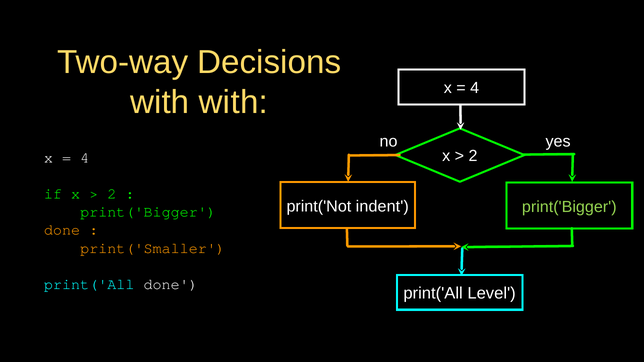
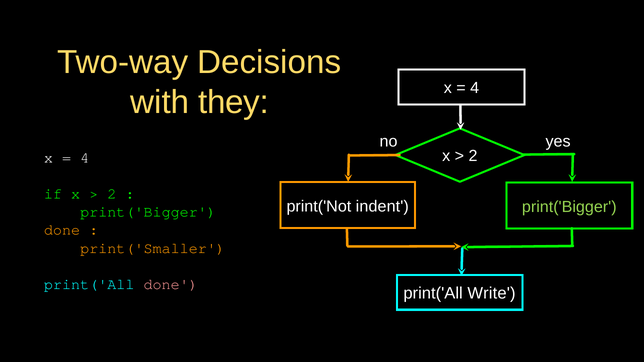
with with: with -> they
done at (171, 284) colour: white -> pink
Level: Level -> Write
